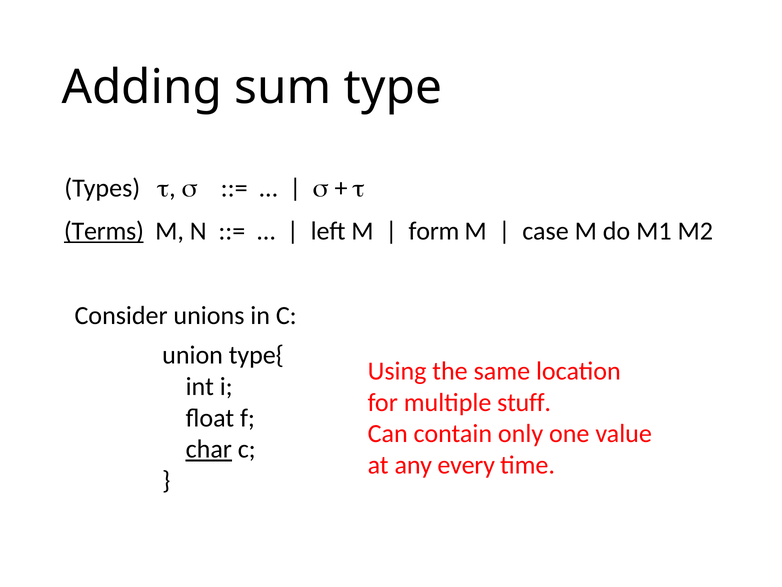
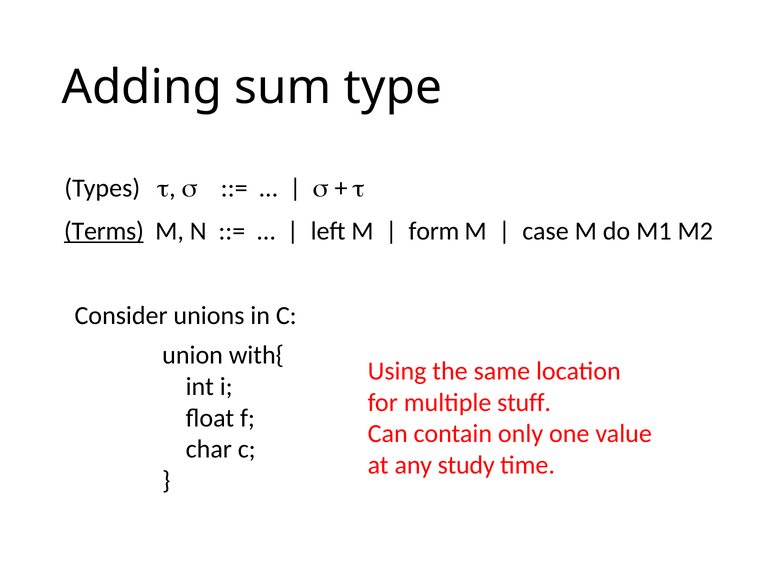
type{: type{ -> with{
char underline: present -> none
every: every -> study
